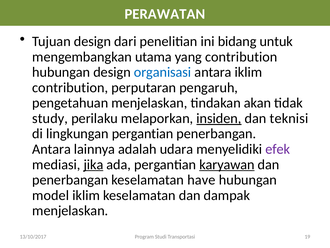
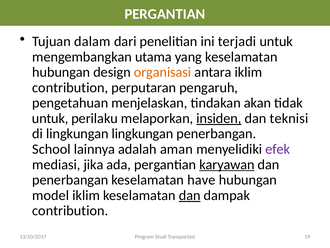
PERAWATAN at (165, 14): PERAWATAN -> PERGANTIAN
Tujuan design: design -> dalam
bidang: bidang -> terjadi
yang contribution: contribution -> keselamatan
organisasi colour: blue -> orange
study at (50, 118): study -> untuk
lingkungan pergantian: pergantian -> lingkungan
Antara at (51, 149): Antara -> School
udara: udara -> aman
jika underline: present -> none
dan at (190, 195) underline: none -> present
menjelaskan at (70, 210): menjelaskan -> contribution
